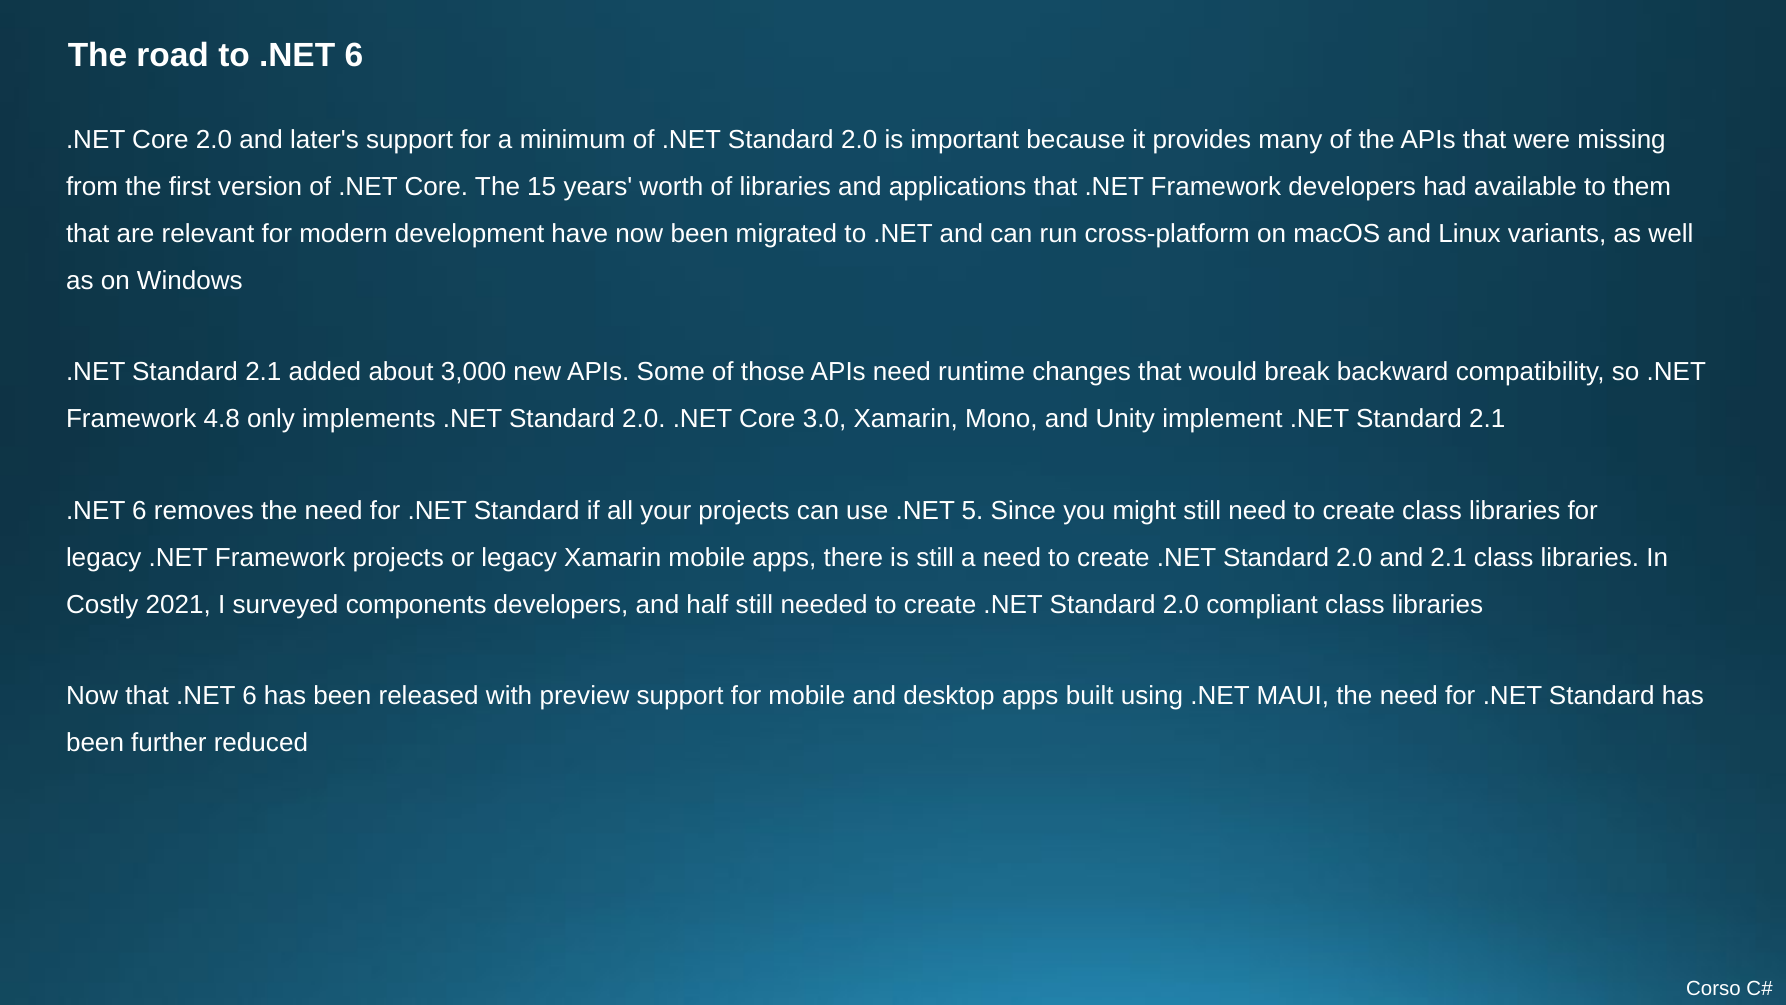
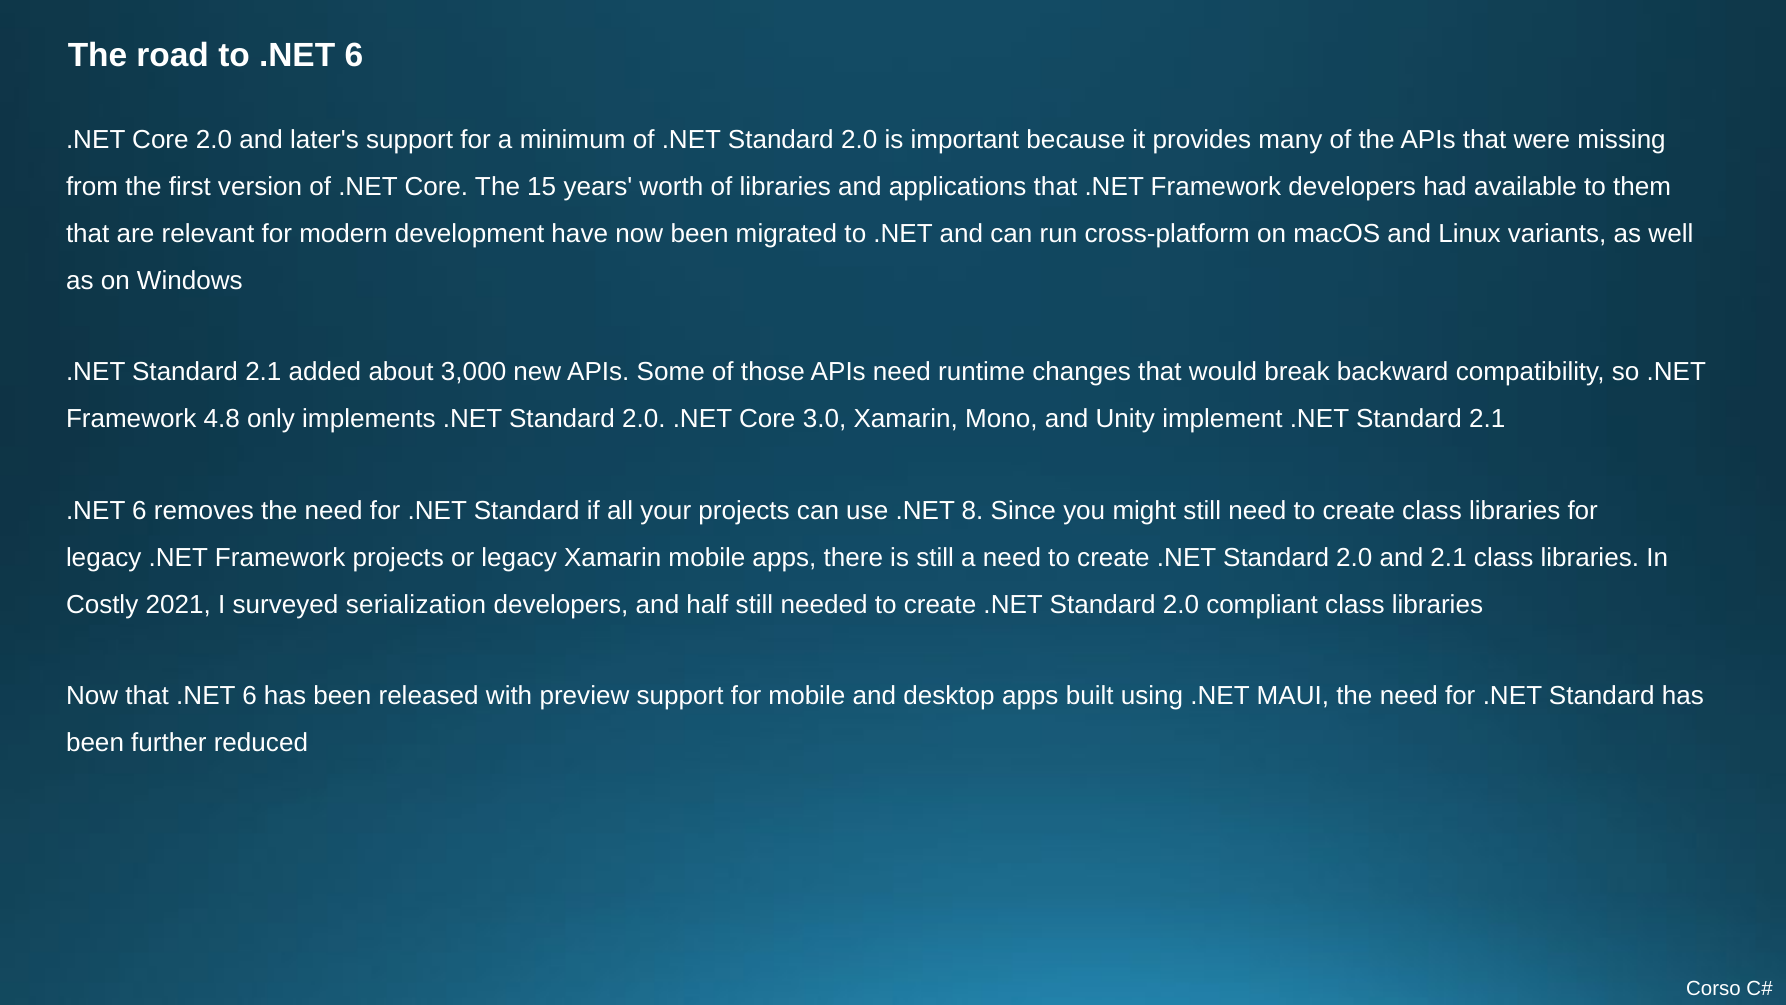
5: 5 -> 8
components: components -> serialization
